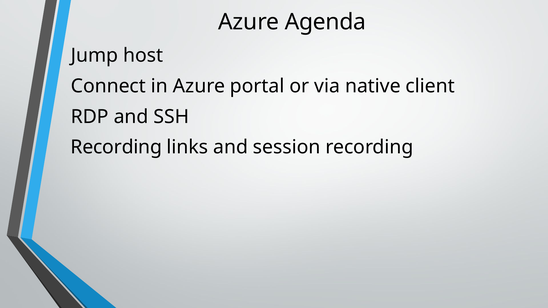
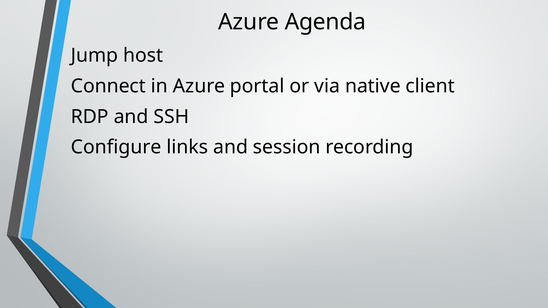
Recording at (116, 147): Recording -> Configure
